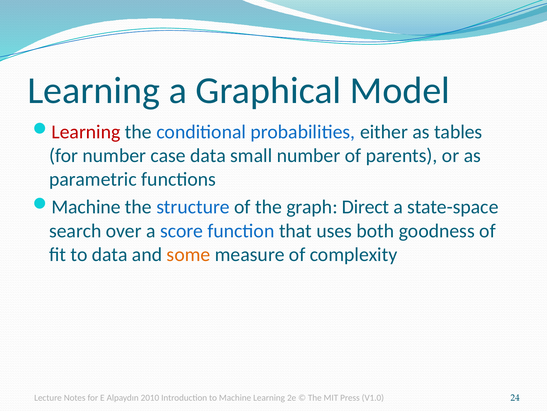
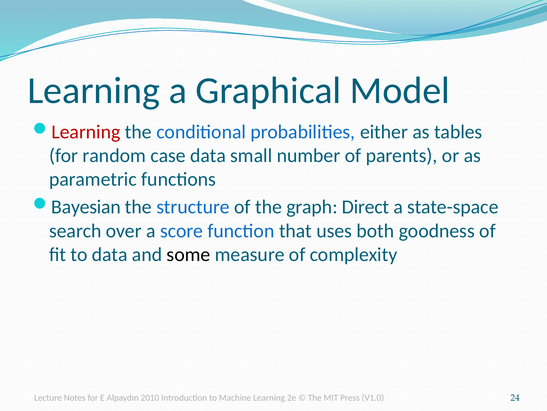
for number: number -> random
Machine at (86, 207): Machine -> Bayesian
some colour: orange -> black
